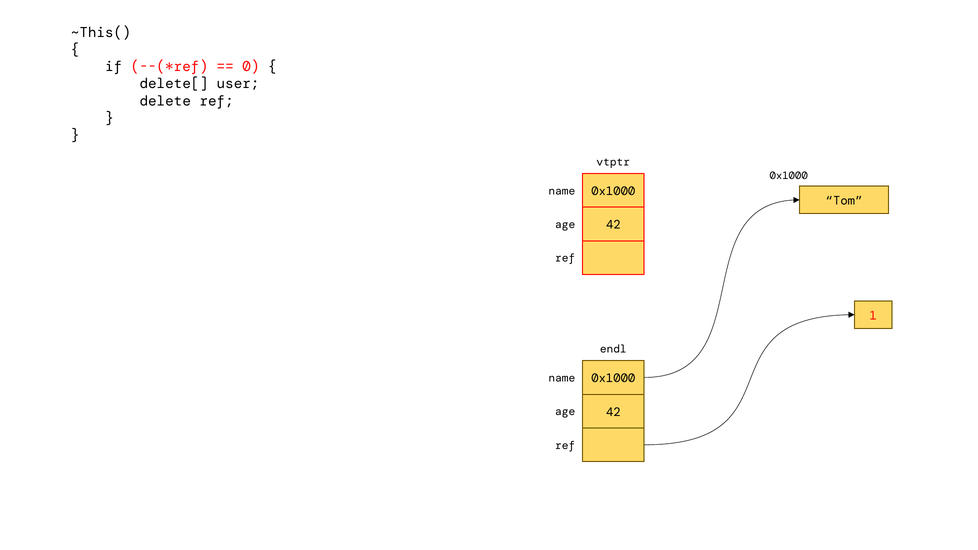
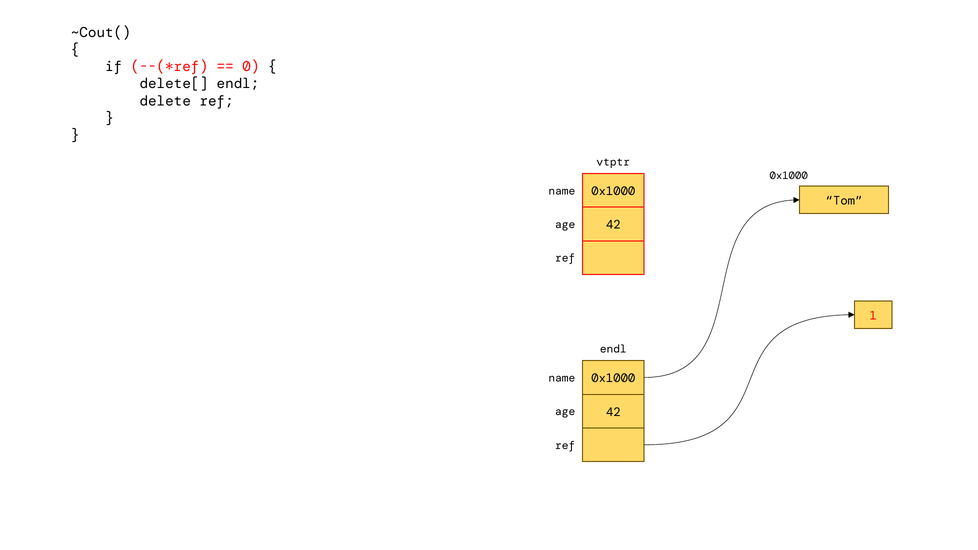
~This(: ~This( -> ~Cout(
delete[ user: user -> endl
